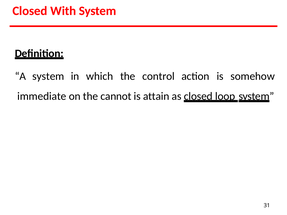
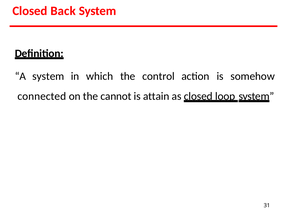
With: With -> Back
immediate: immediate -> connected
